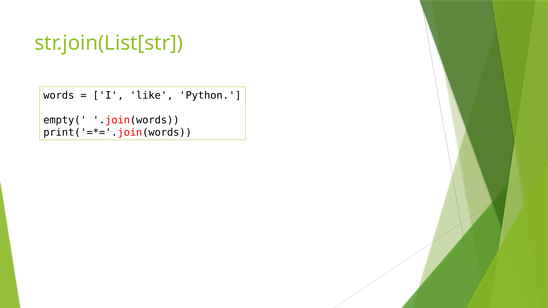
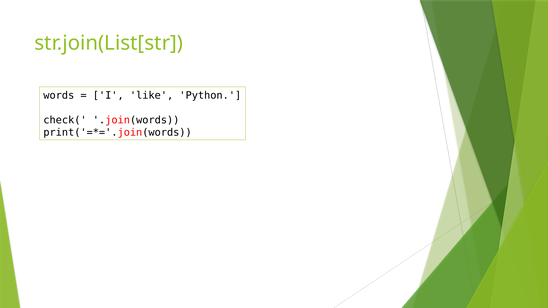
empty(: empty( -> check(
